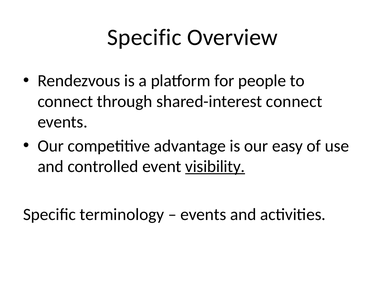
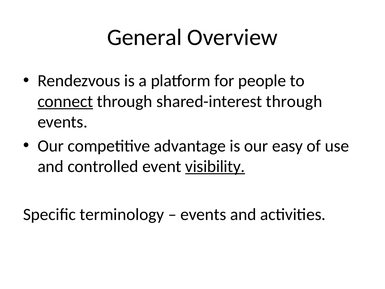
Specific at (144, 37): Specific -> General
connect at (65, 101) underline: none -> present
shared-interest connect: connect -> through
